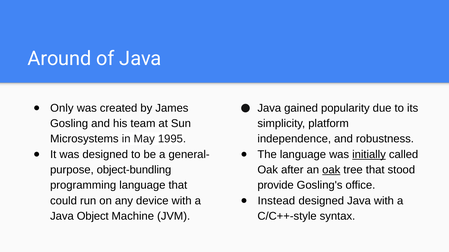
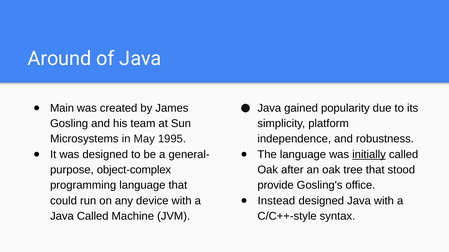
Only: Only -> Main
object-bundling: object-bundling -> object-complex
oak at (331, 170) underline: present -> none
Java Object: Object -> Called
